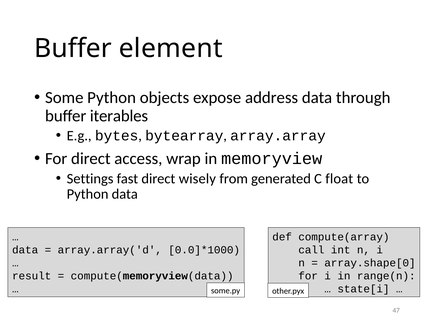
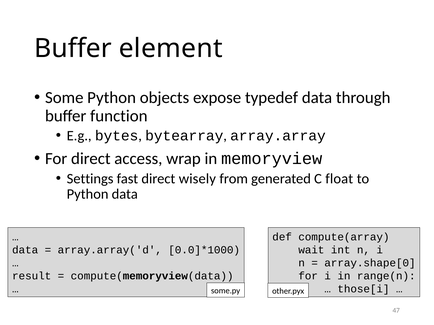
address: address -> typedef
iterables: iterables -> function
call: call -> wait
state[i: state[i -> those[i
